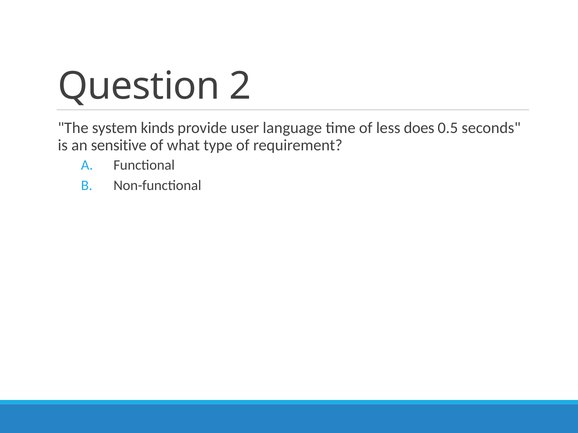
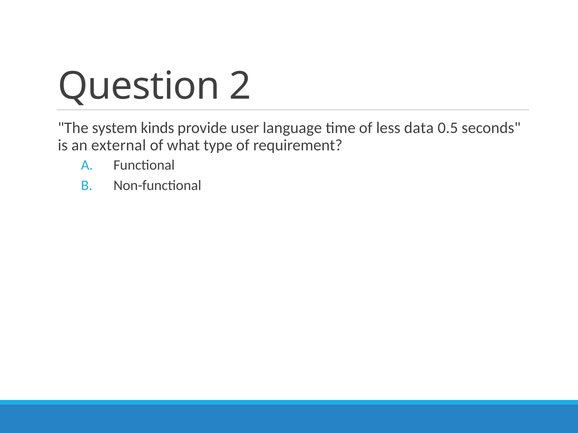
does: does -> data
sensitive: sensitive -> external
